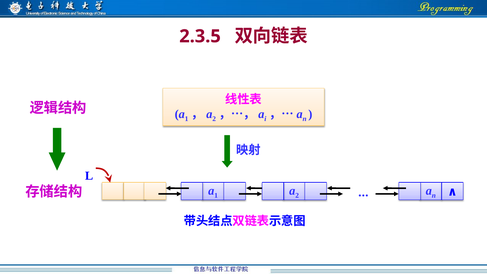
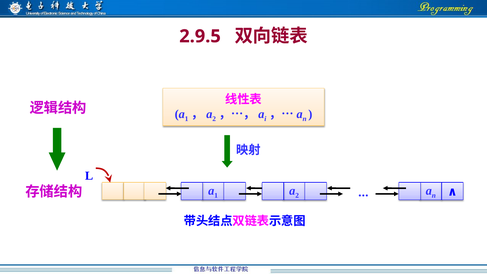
2.3.5: 2.3.5 -> 2.9.5
